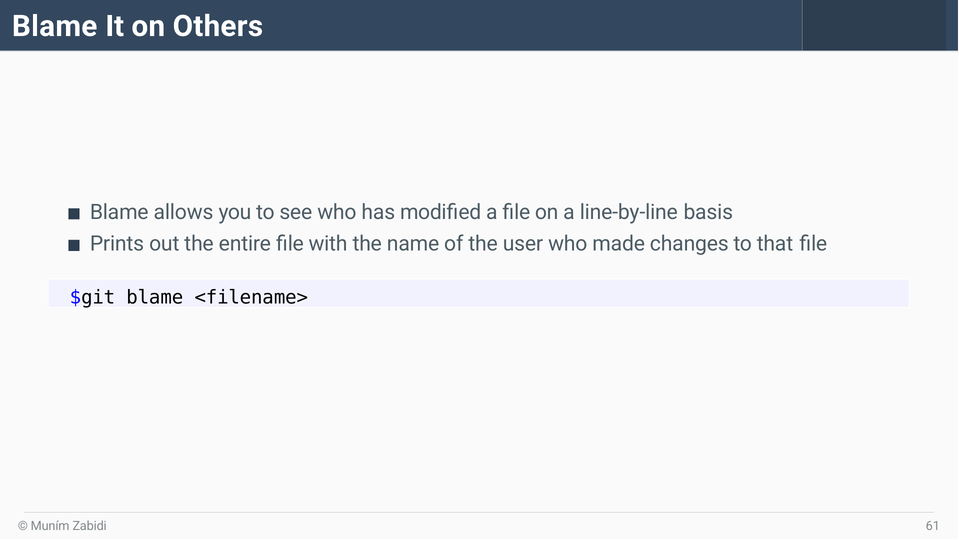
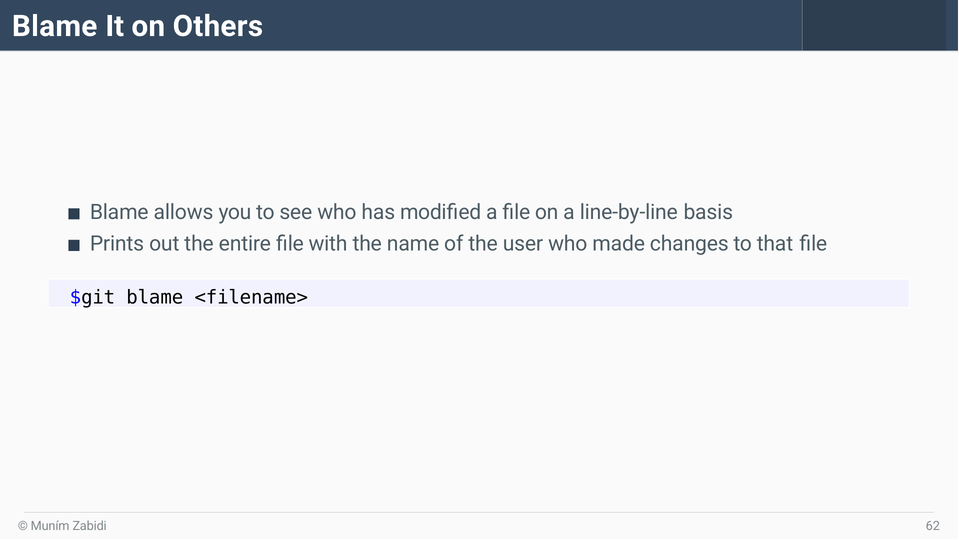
61: 61 -> 62
